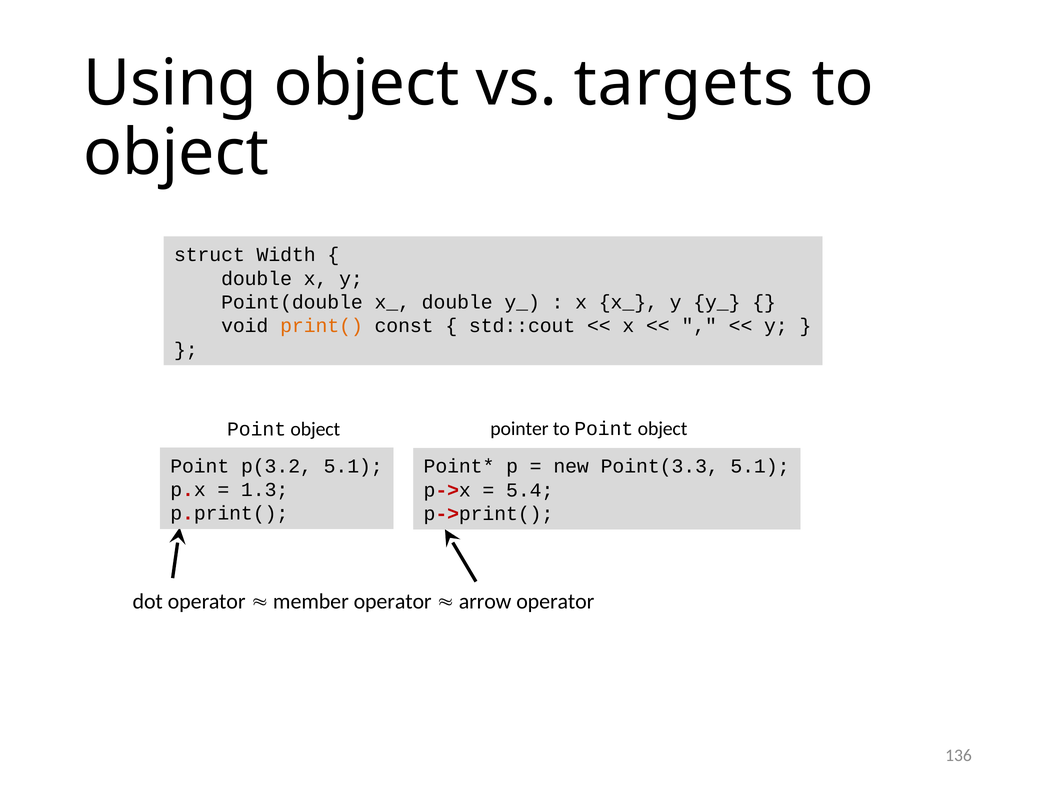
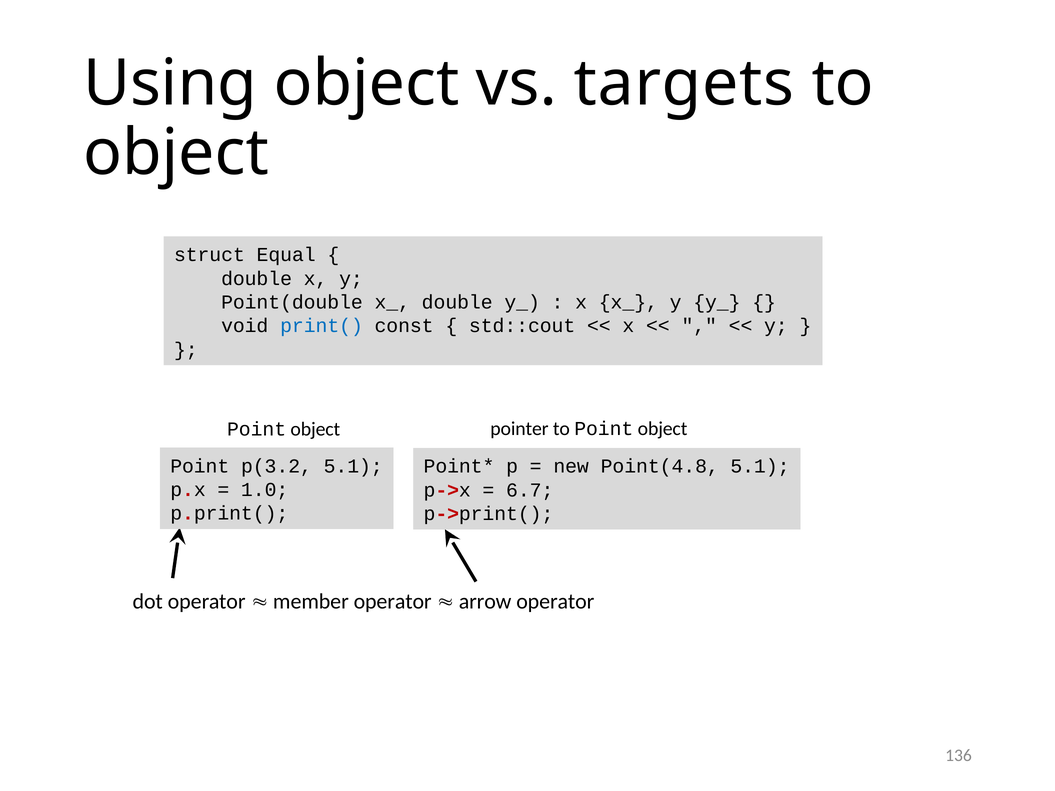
Width: Width -> Equal
print( colour: orange -> blue
Point(3.3: Point(3.3 -> Point(4.8
1.3: 1.3 -> 1.0
5.4: 5.4 -> 6.7
